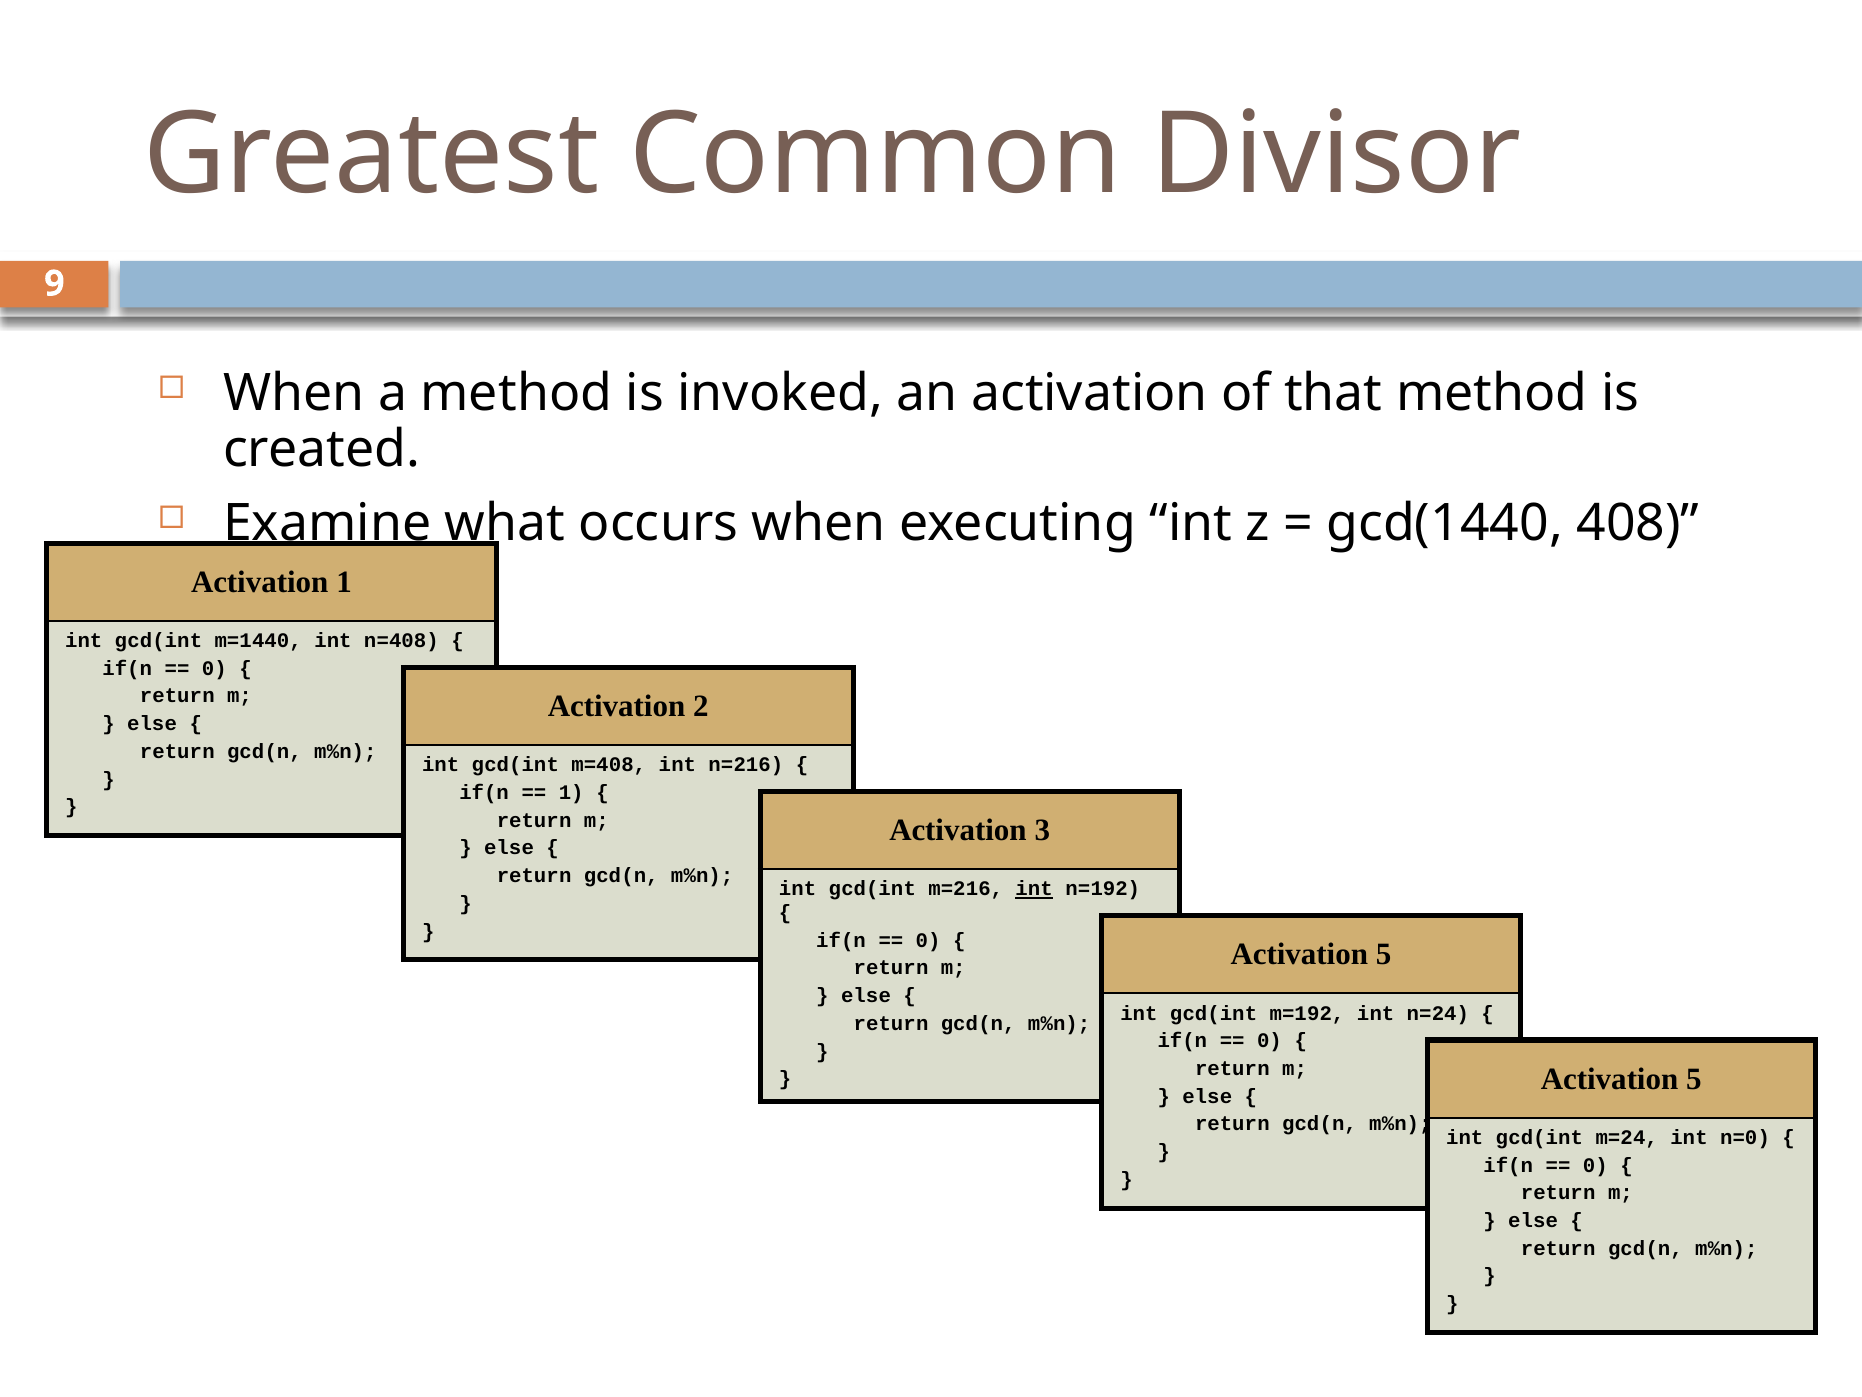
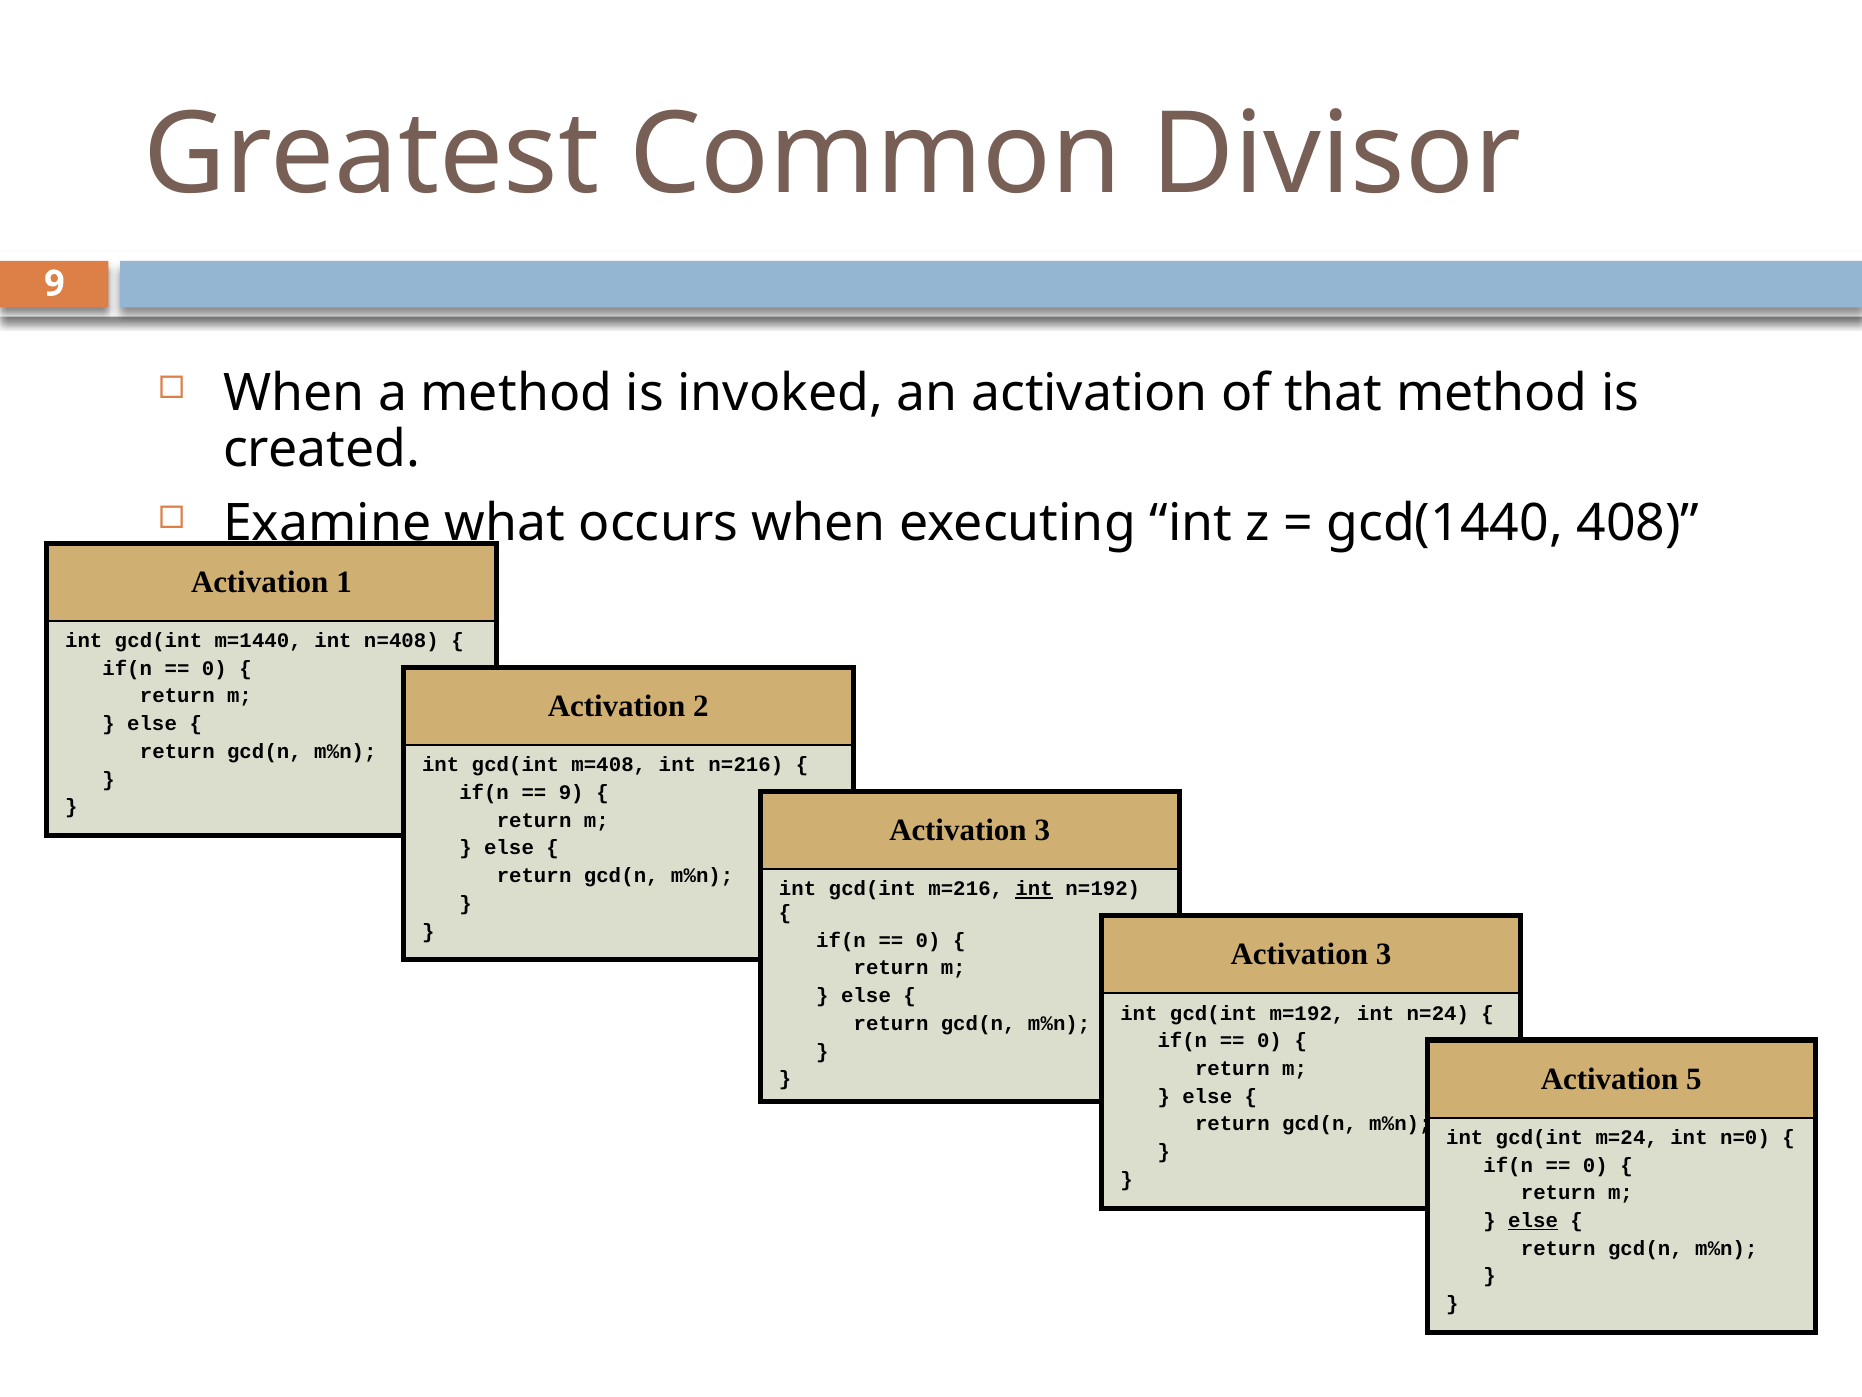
1 at (571, 792): 1 -> 9
5 at (1384, 954): 5 -> 3
else at (1533, 1220) underline: none -> present
